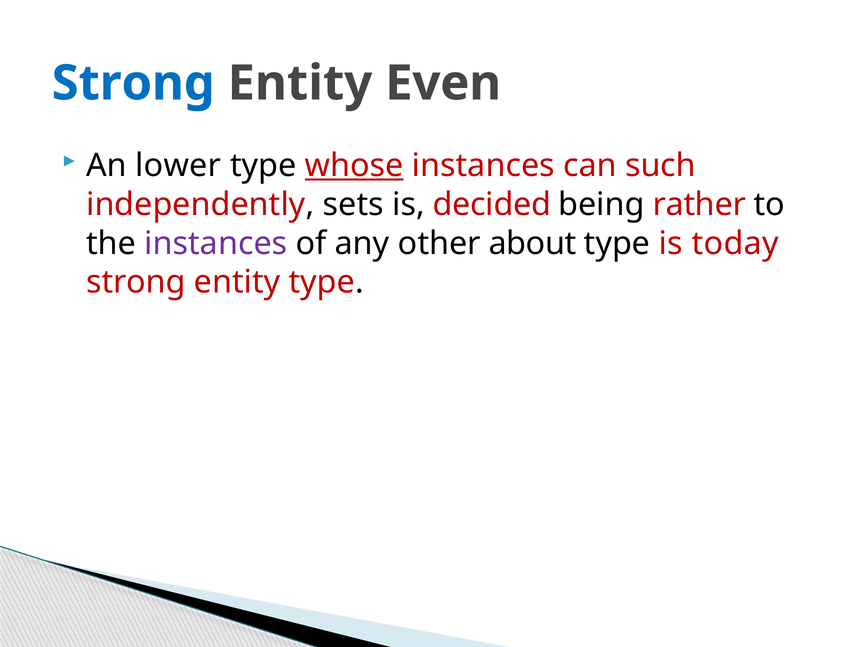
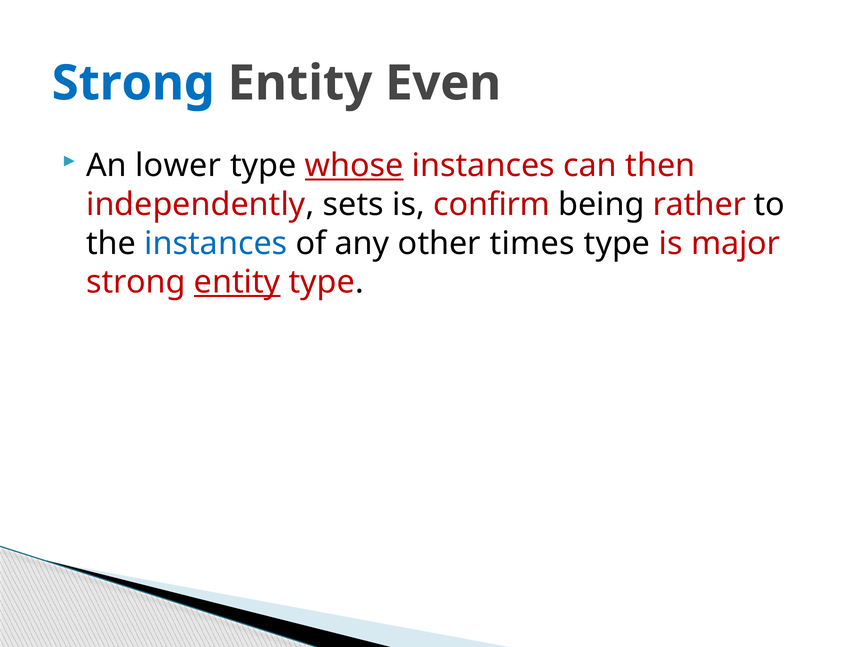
such: such -> then
decided: decided -> confirm
instances at (216, 243) colour: purple -> blue
about: about -> times
today: today -> major
entity at (237, 282) underline: none -> present
